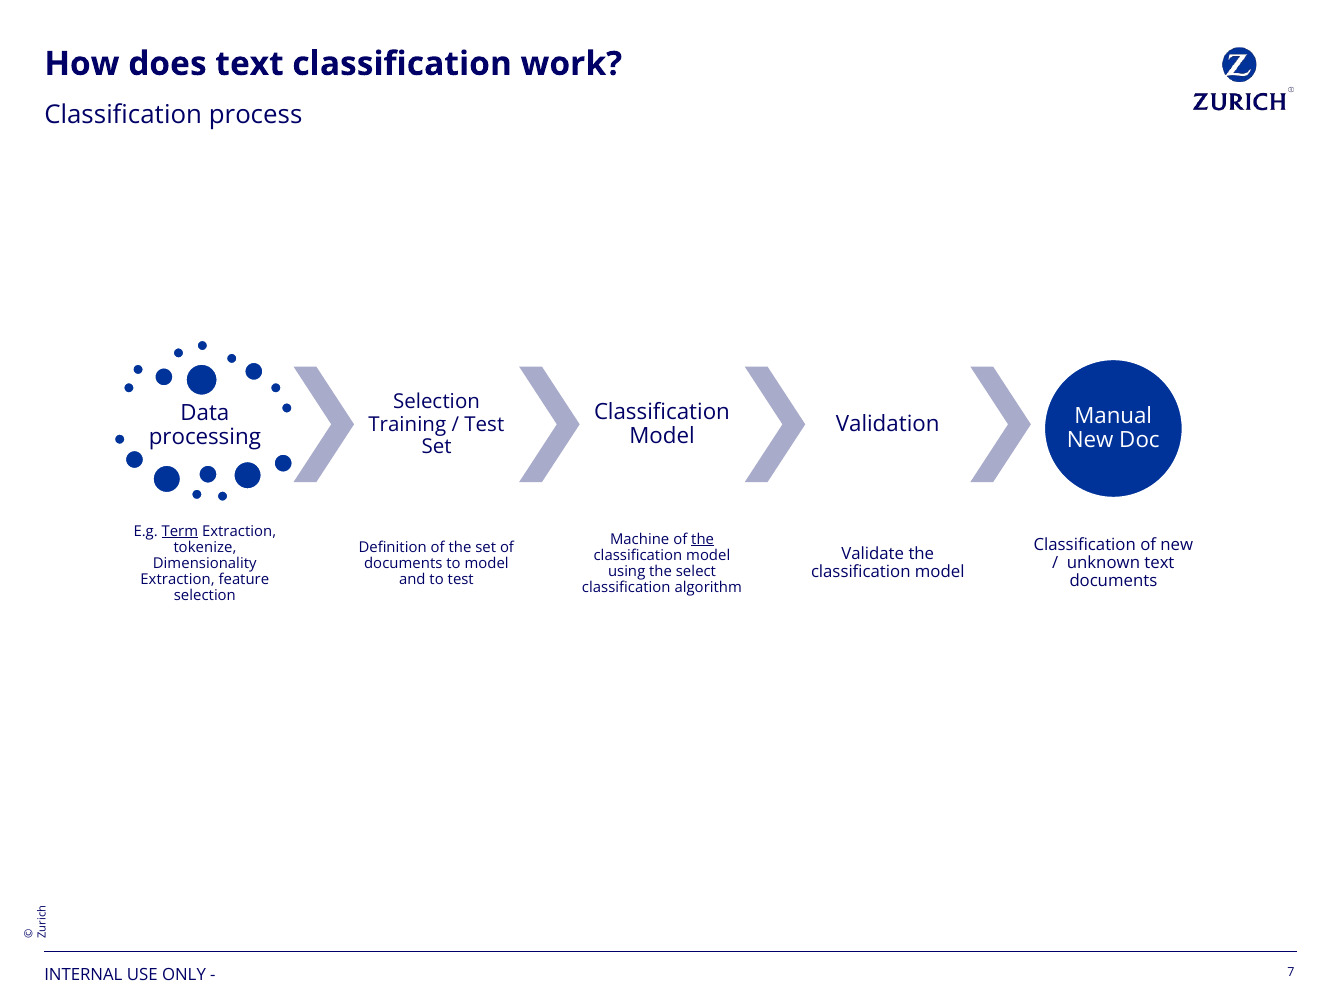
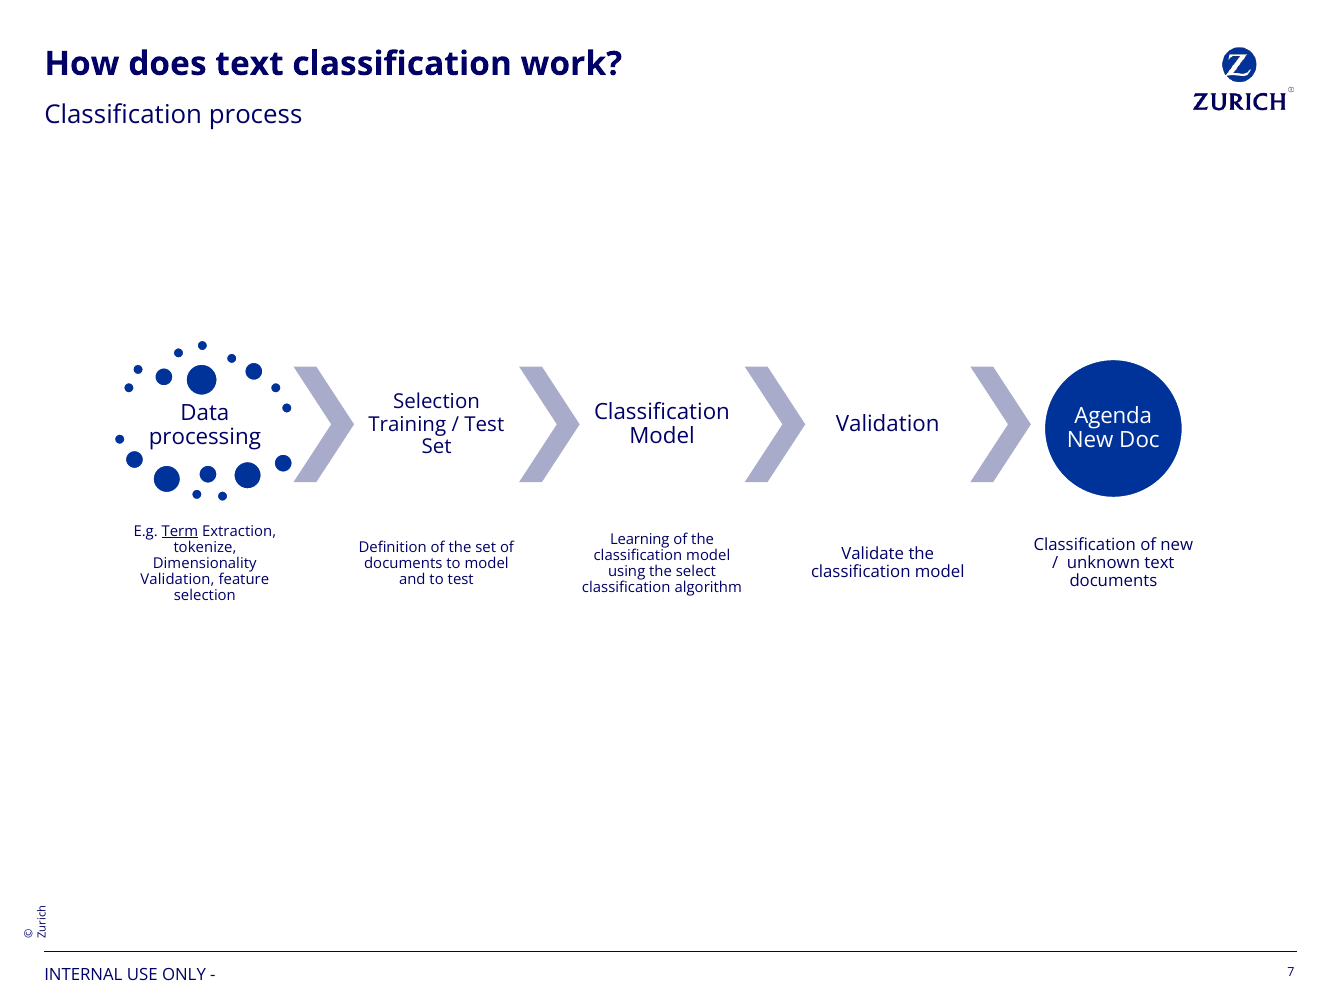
Manual: Manual -> Agenda
Machine: Machine -> Learning
the at (703, 539) underline: present -> none
Extraction at (178, 579): Extraction -> Validation
